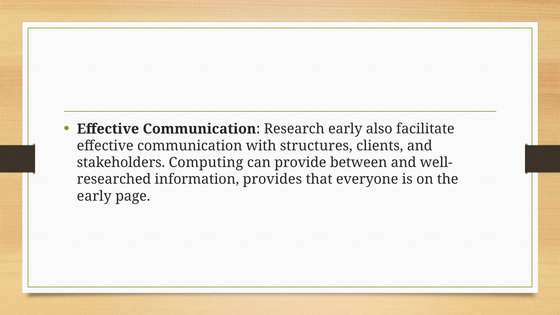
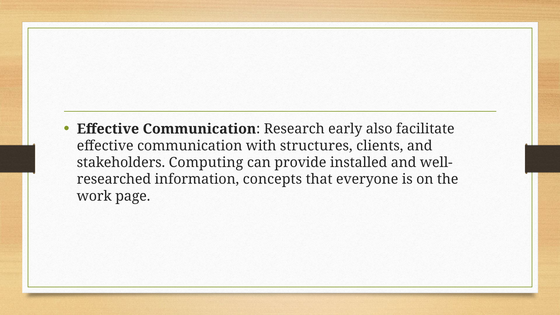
between: between -> installed
provides: provides -> concepts
early at (94, 196): early -> work
